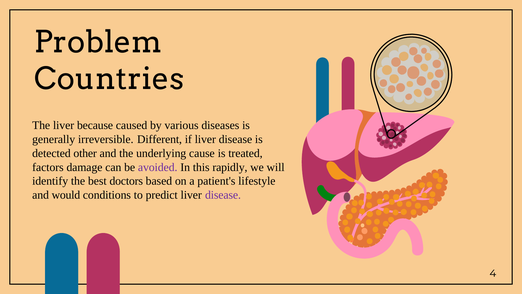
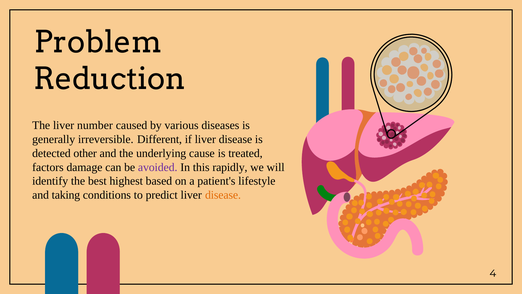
Countries: Countries -> Reduction
because: because -> number
doctors: doctors -> highest
would: would -> taking
disease at (223, 195) colour: purple -> orange
